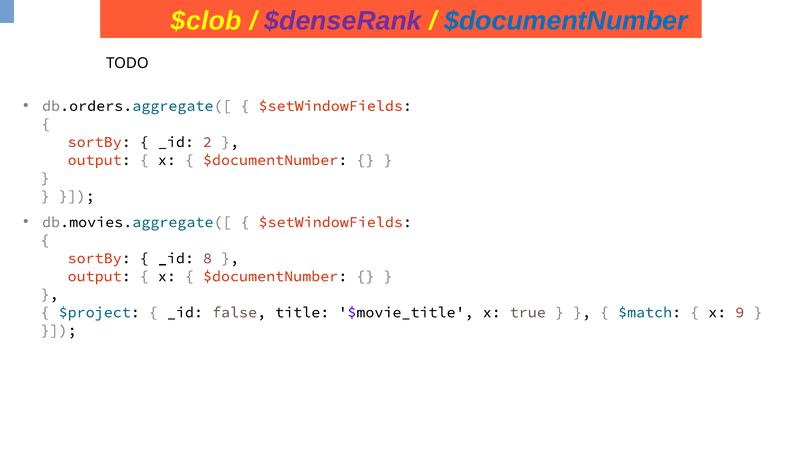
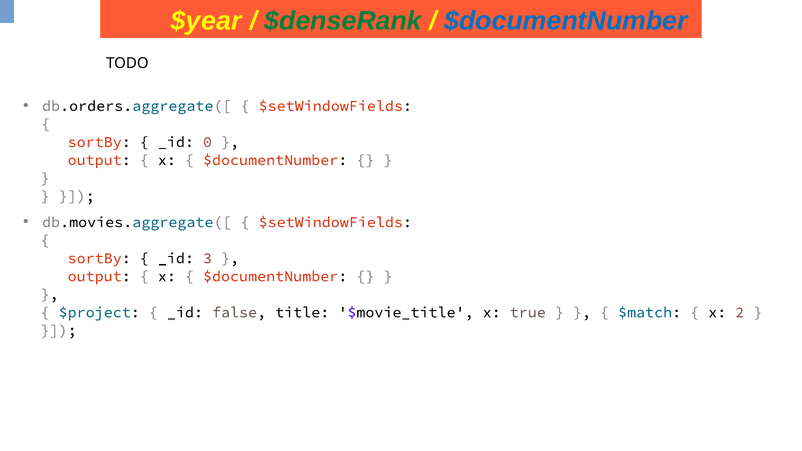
$clob: $clob -> $year
$denseRank colour: purple -> green
2: 2 -> 0
8: 8 -> 3
9: 9 -> 2
